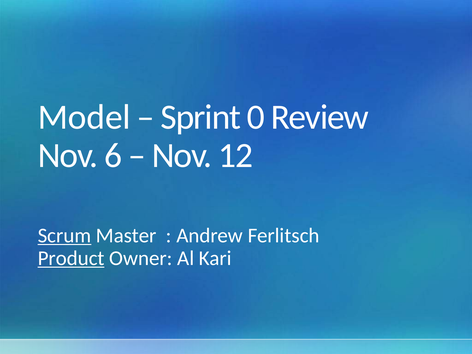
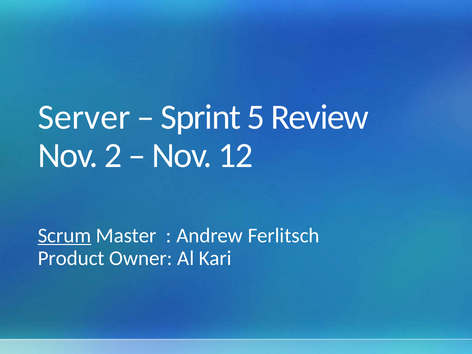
Model: Model -> Server
0: 0 -> 5
6: 6 -> 2
Product underline: present -> none
